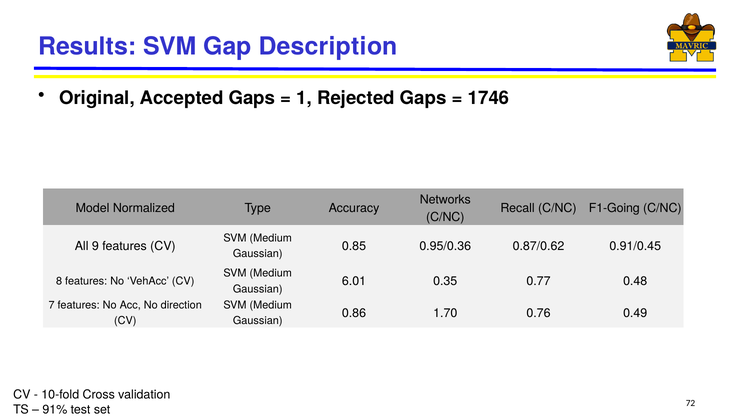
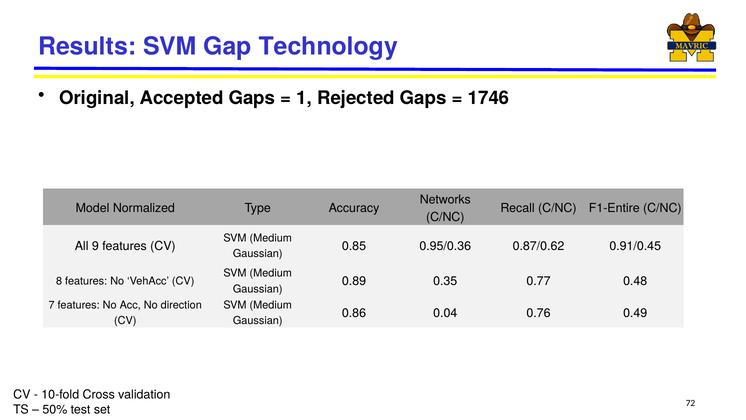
Description: Description -> Technology
F1-Going: F1-Going -> F1-Entire
6.01: 6.01 -> 0.89
1.70: 1.70 -> 0.04
91%: 91% -> 50%
